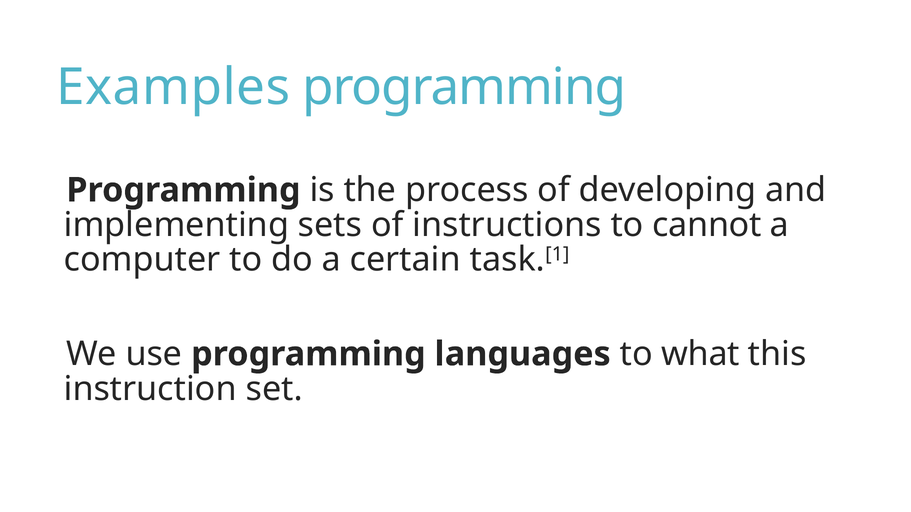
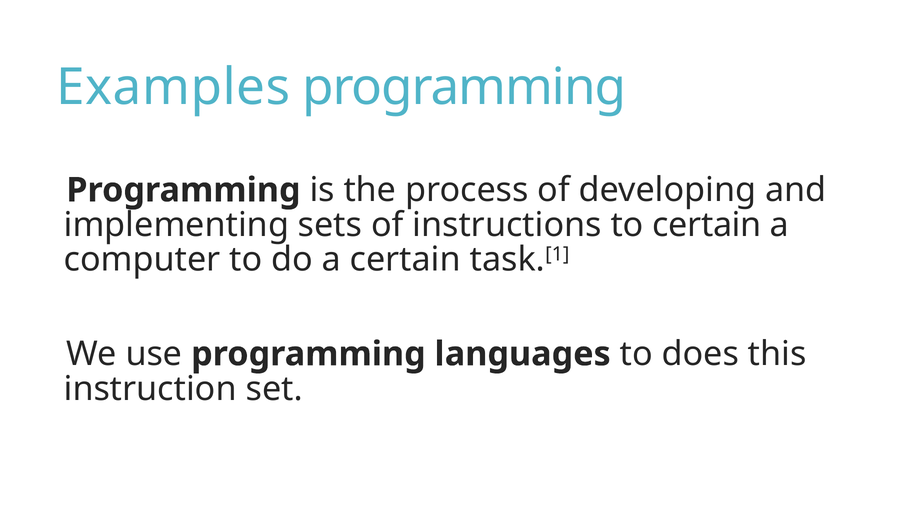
to cannot: cannot -> certain
what: what -> does
